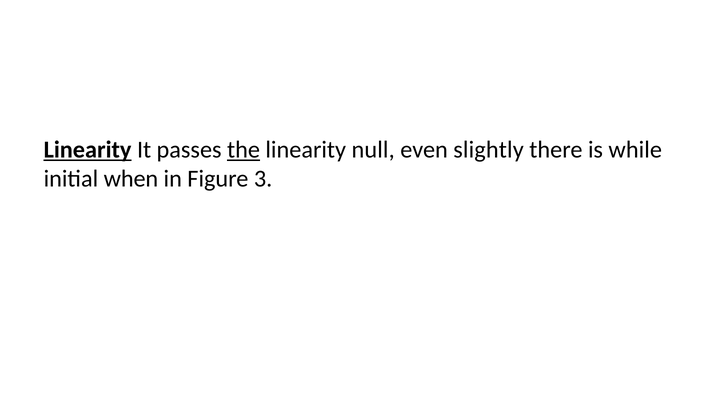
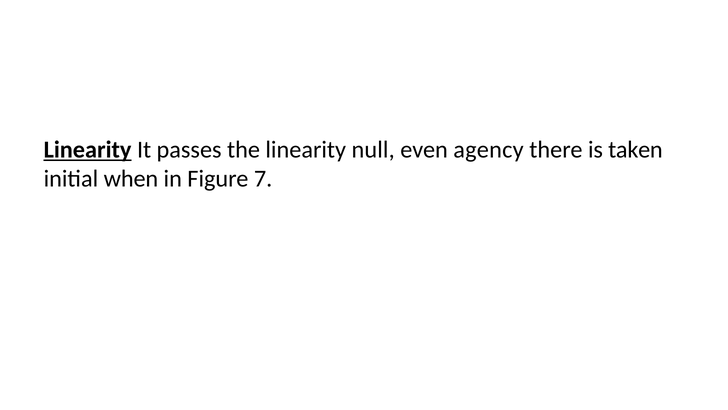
the underline: present -> none
slightly: slightly -> agency
while: while -> taken
3: 3 -> 7
